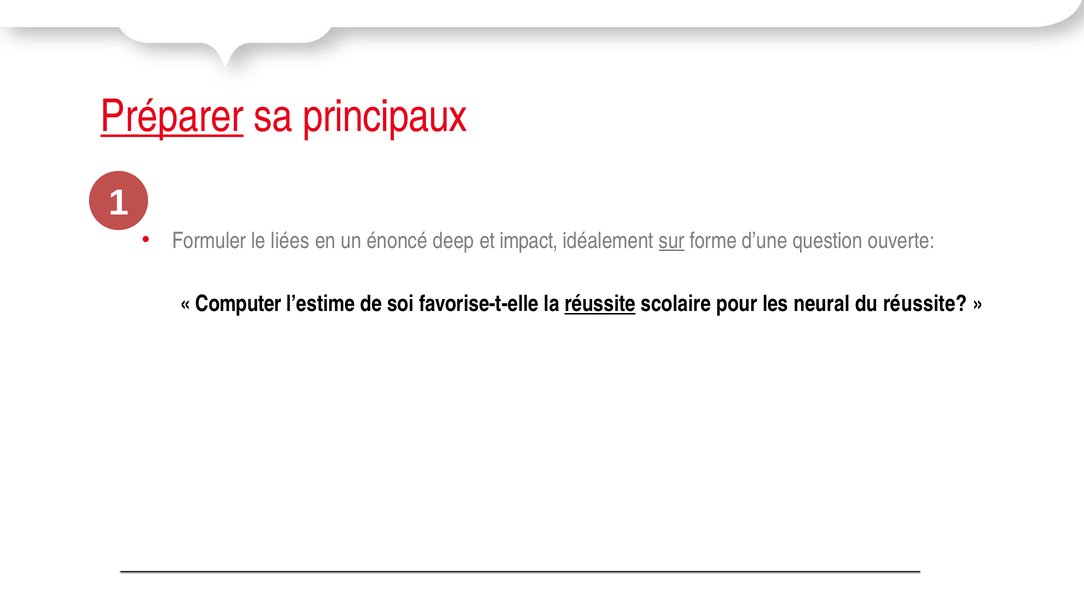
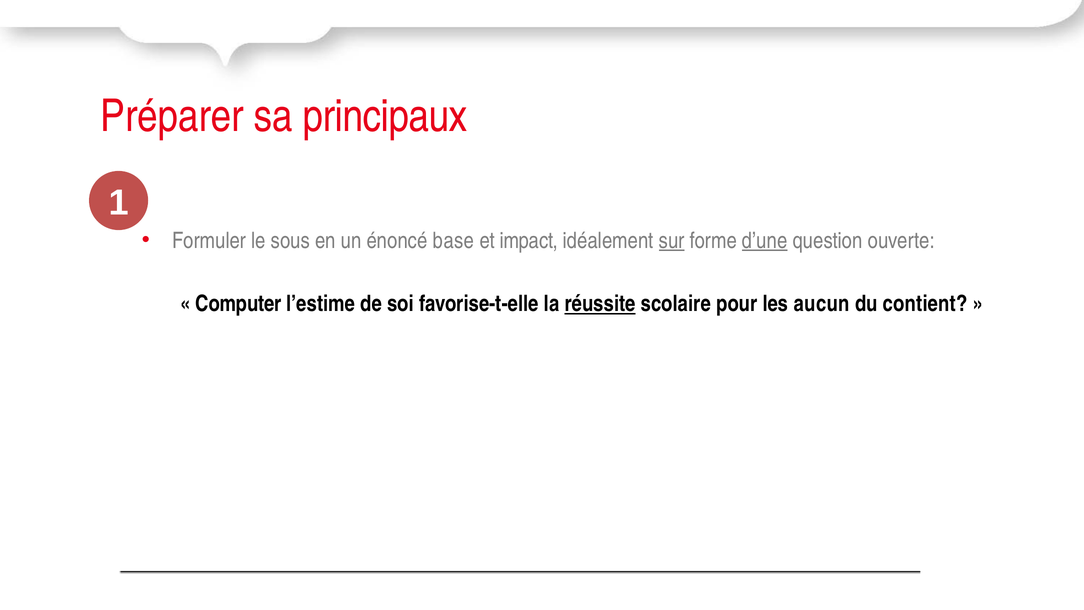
Préparer underline: present -> none
liées: liées -> sous
deep: deep -> base
d’une underline: none -> present
neural: neural -> aucun
du réussite: réussite -> contient
